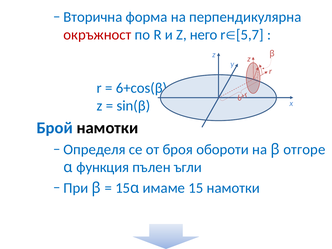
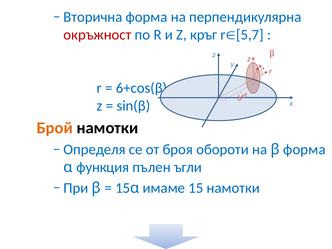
него: него -> кръг
Брой colour: blue -> orange
β отгоре: отгоре -> форма
